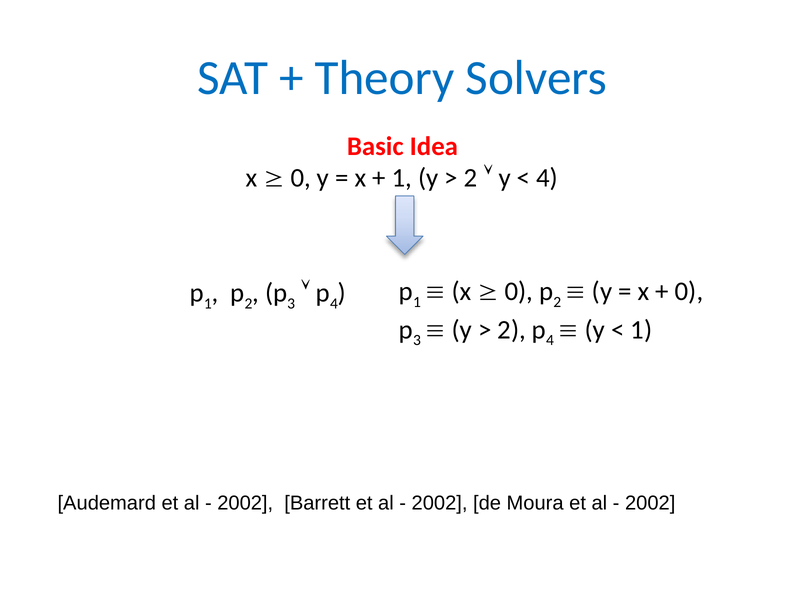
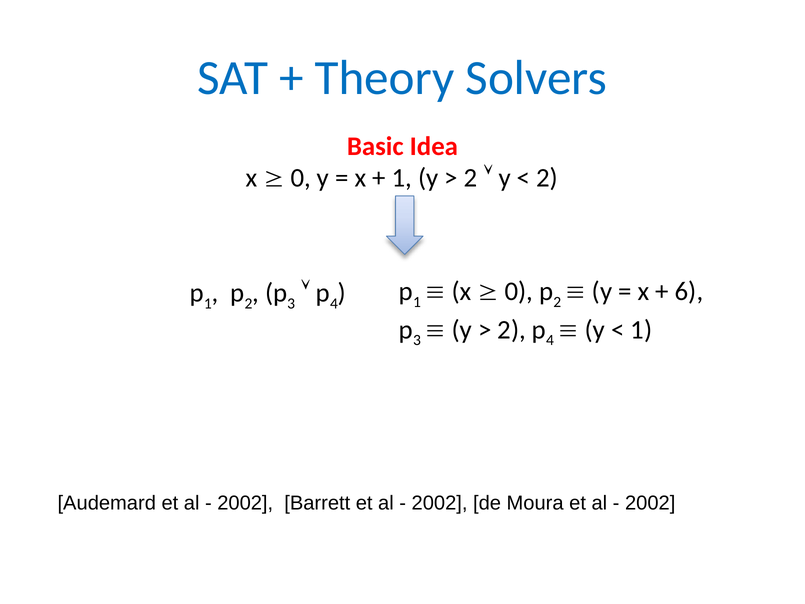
4 at (547, 178): 4 -> 2
0 at (689, 291): 0 -> 6
